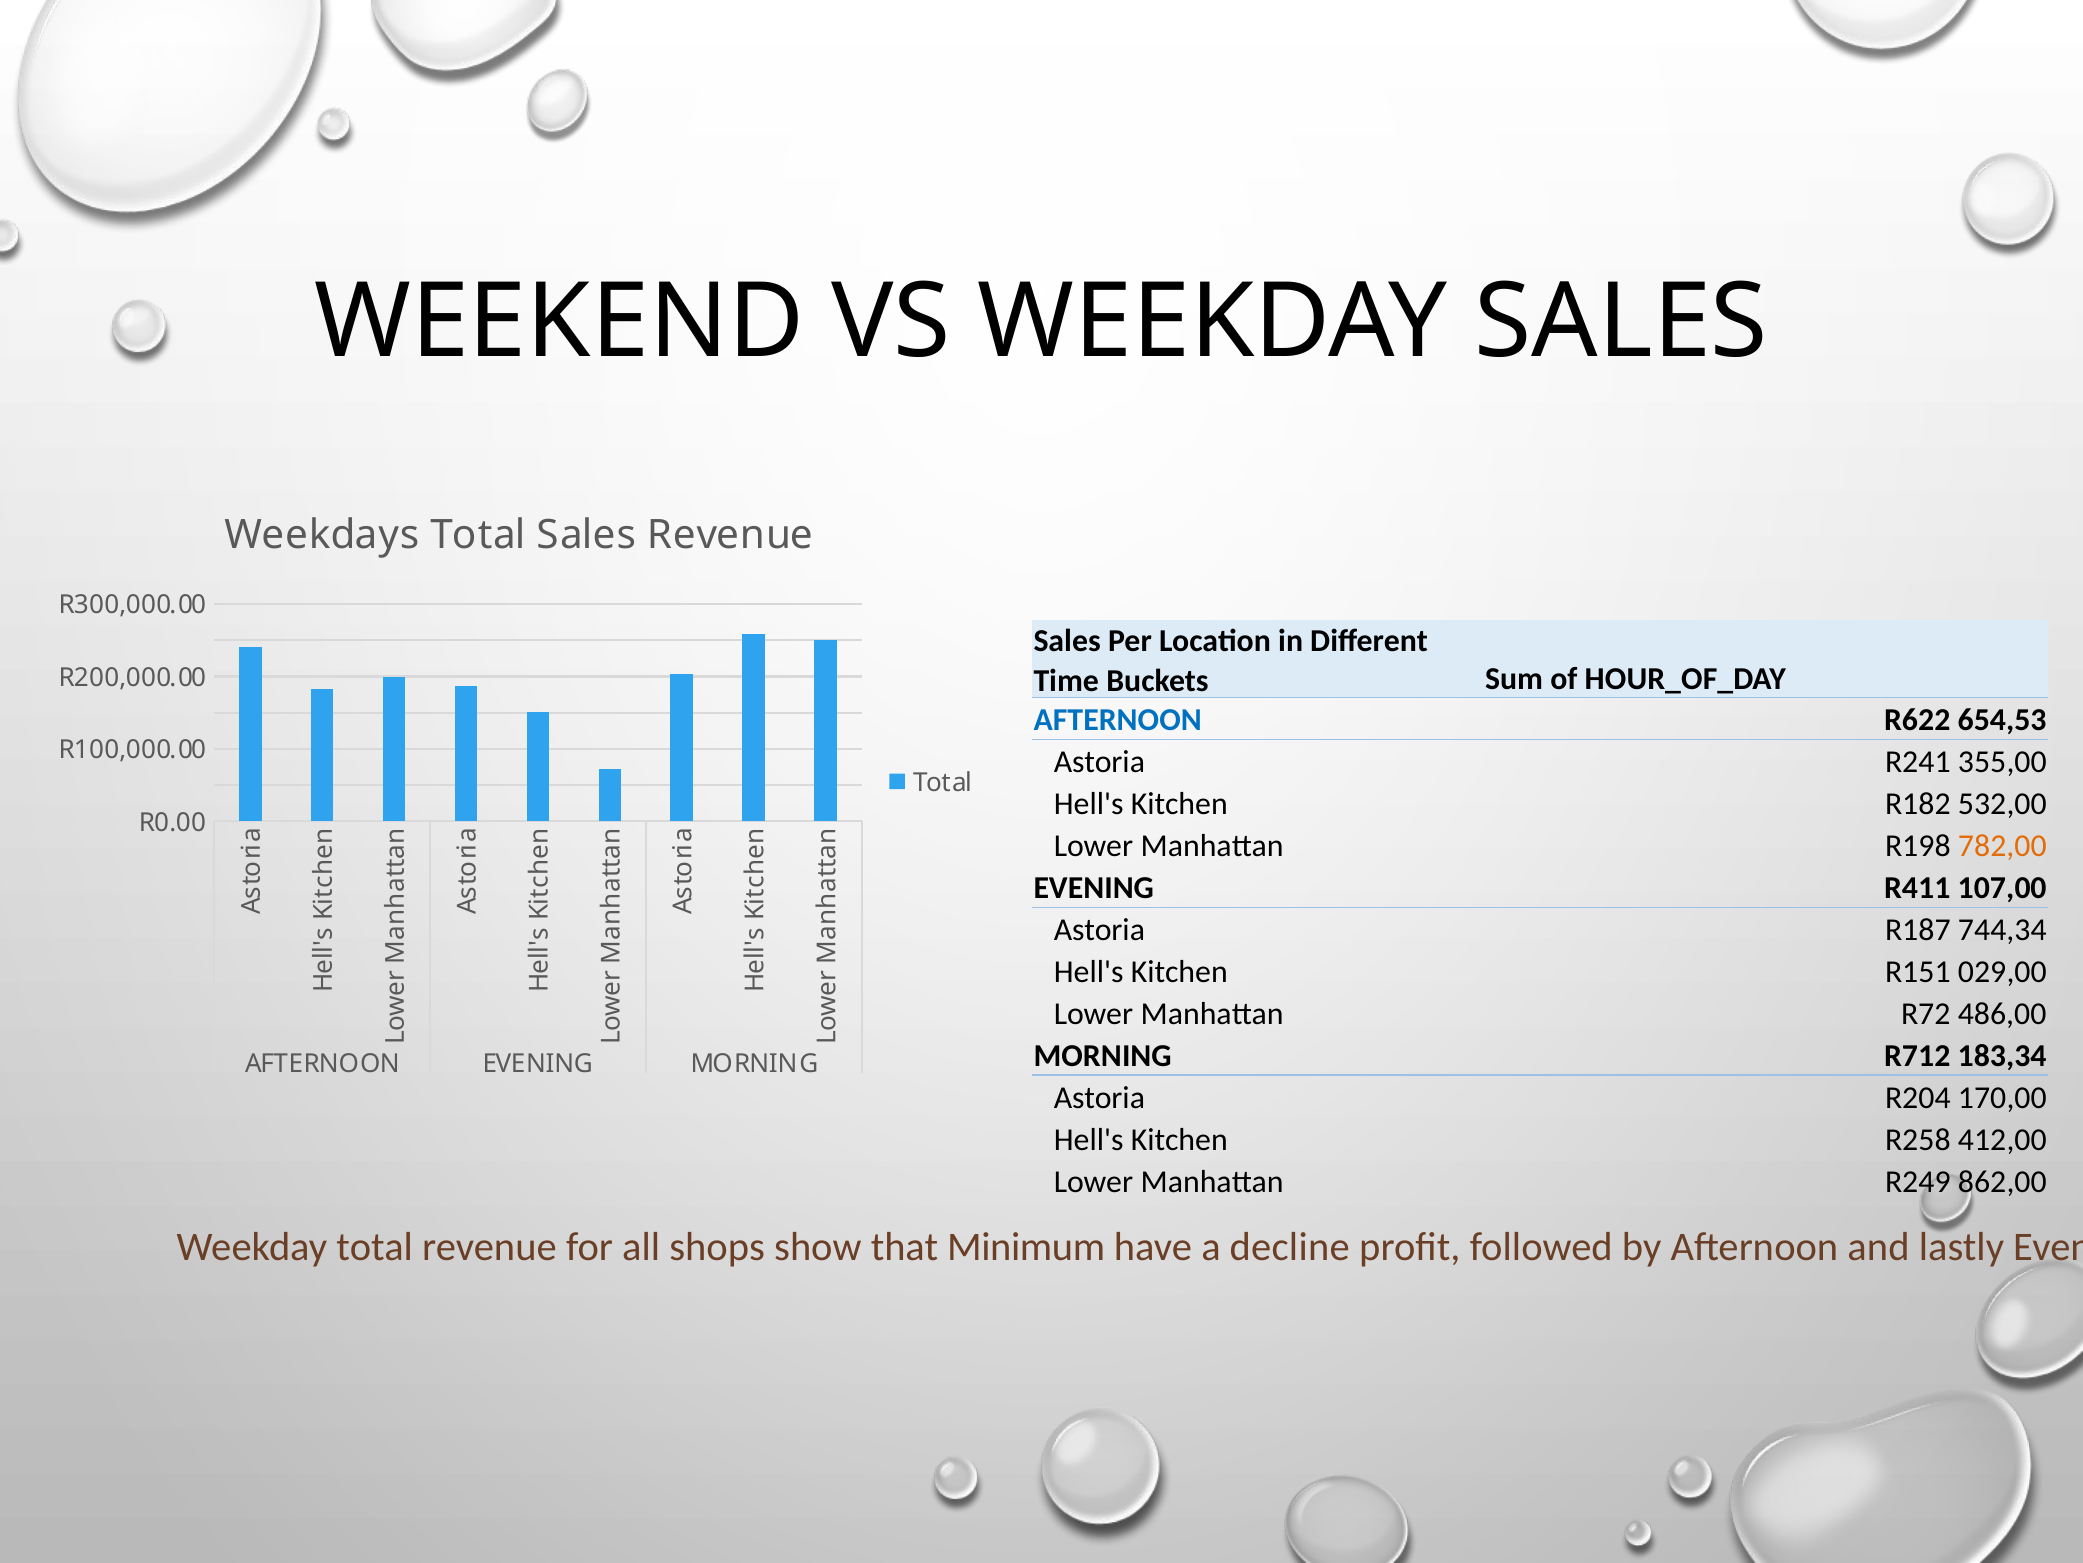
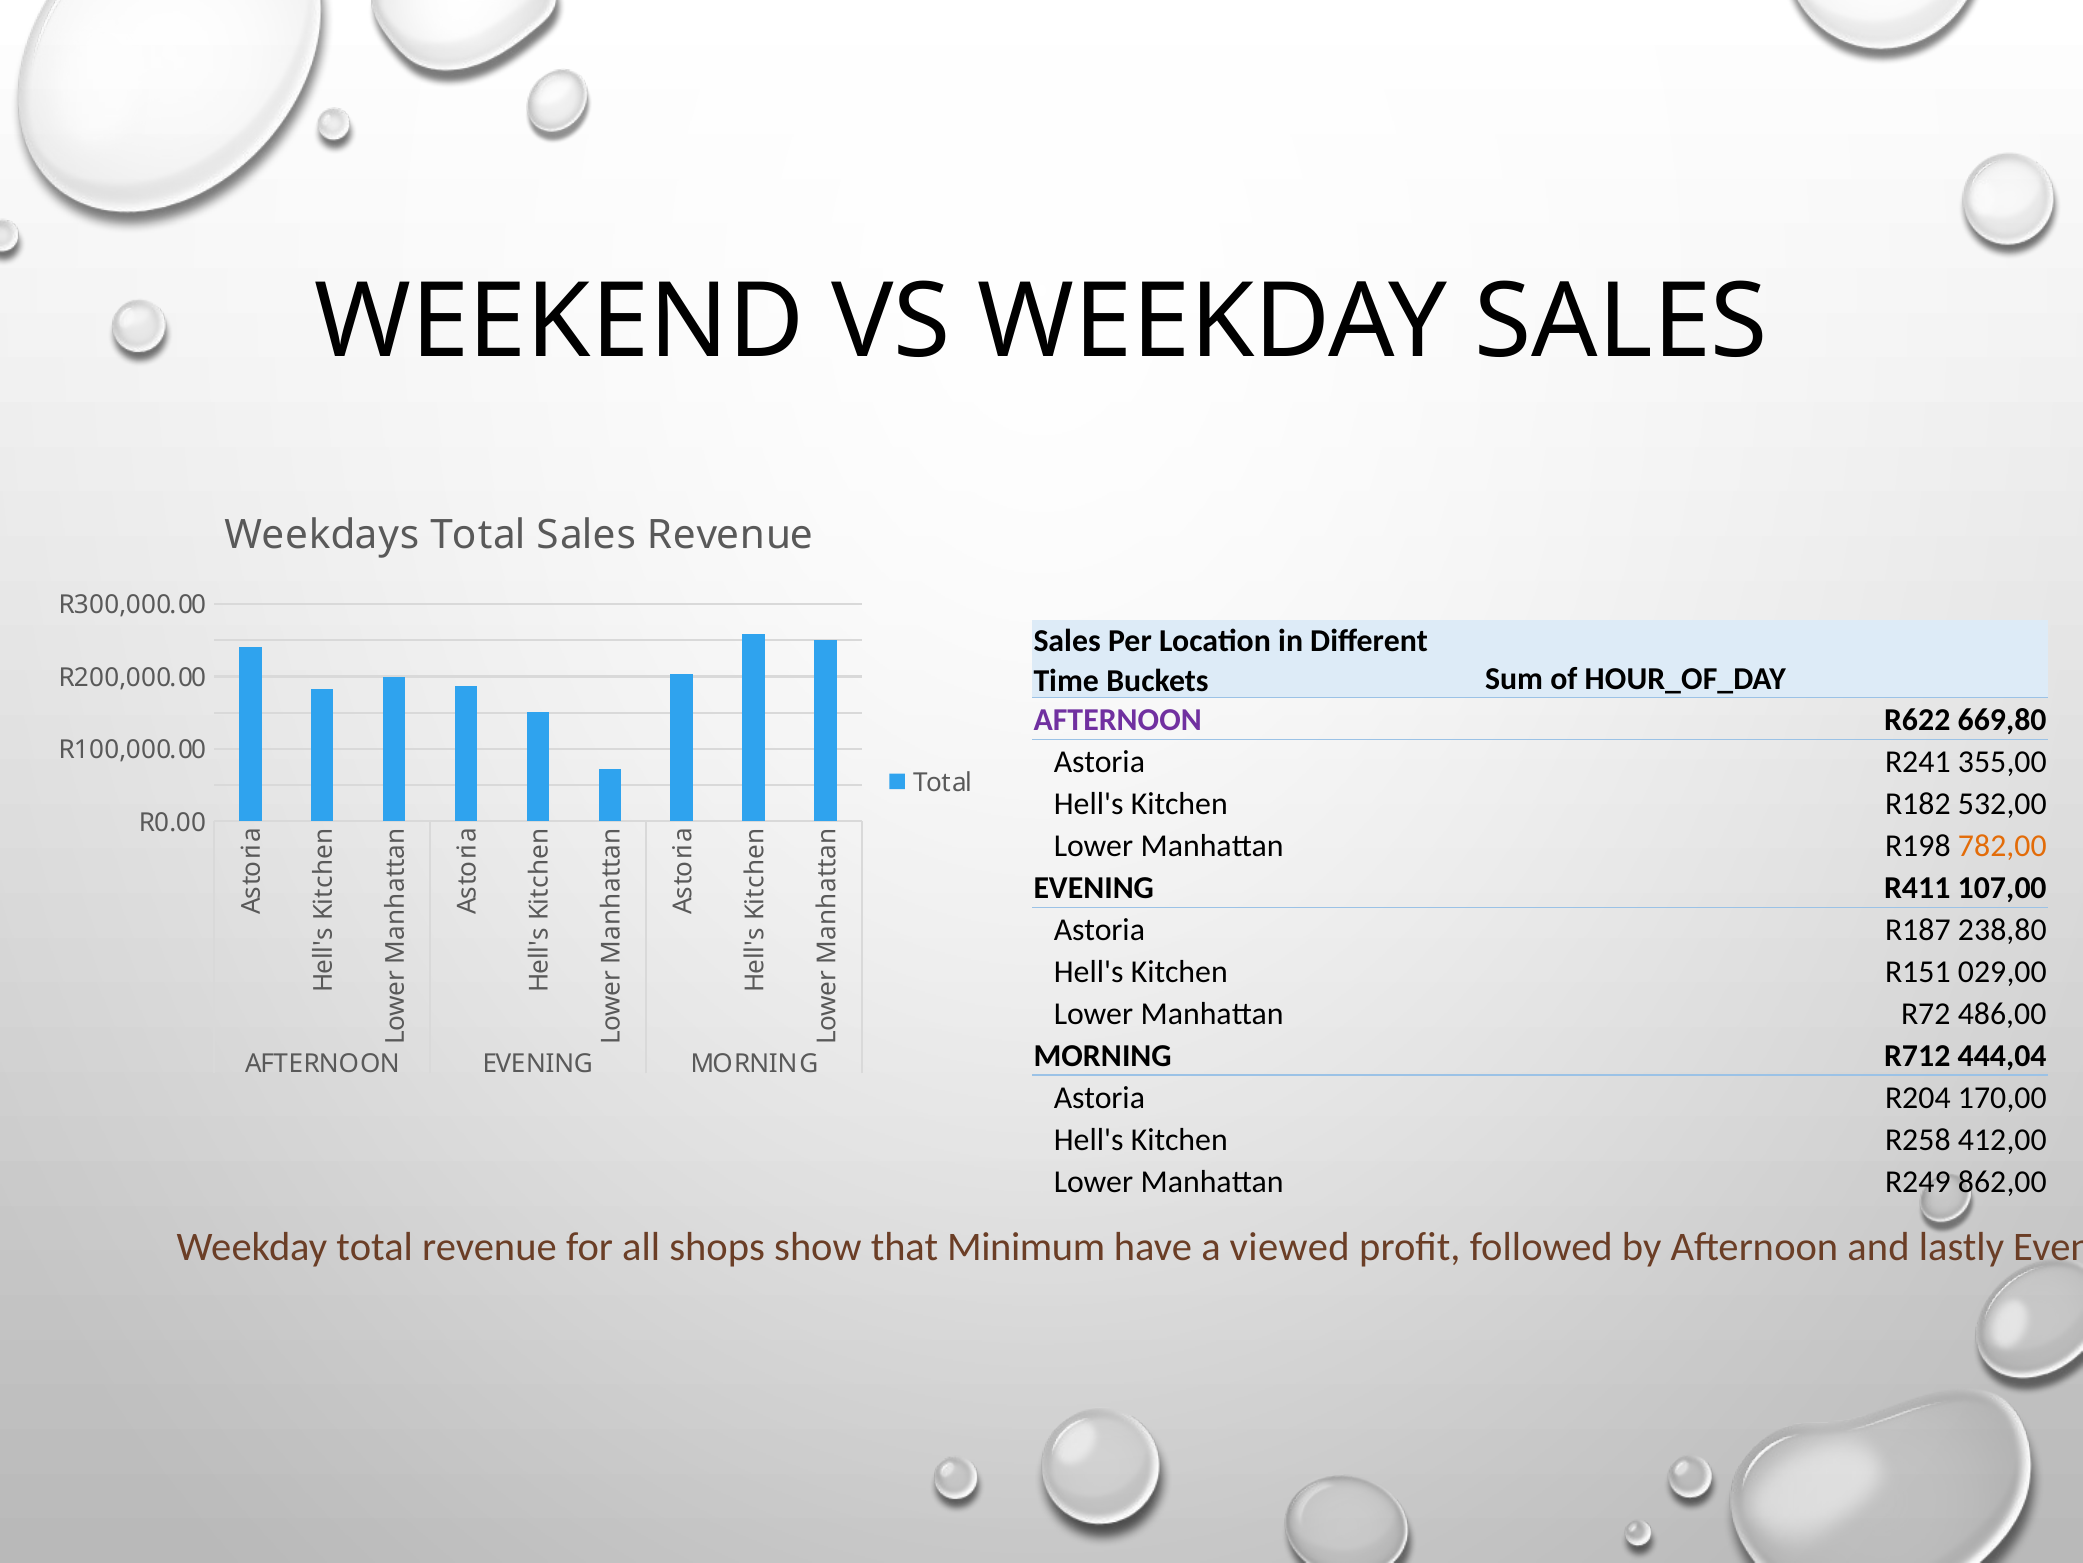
AFTERNOON at (1118, 720) colour: blue -> purple
654,53: 654,53 -> 669,80
744,34: 744,34 -> 238,80
183,34: 183,34 -> 444,04
decline: decline -> viewed
